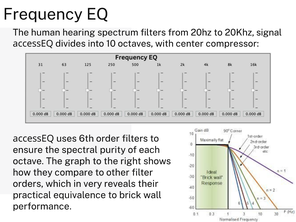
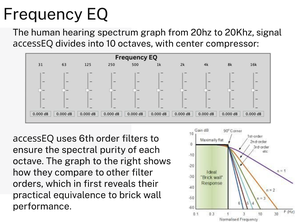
spectrum filters: filters -> graph
very: very -> first
